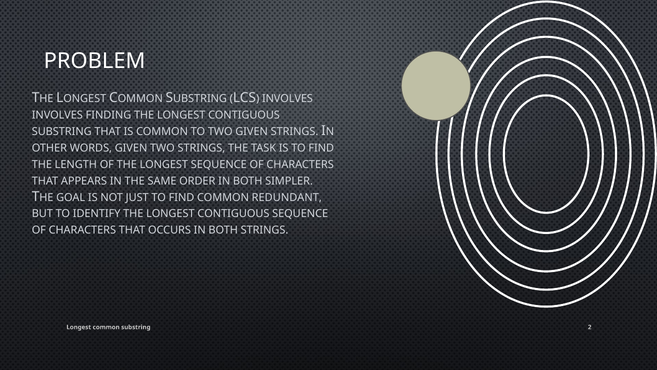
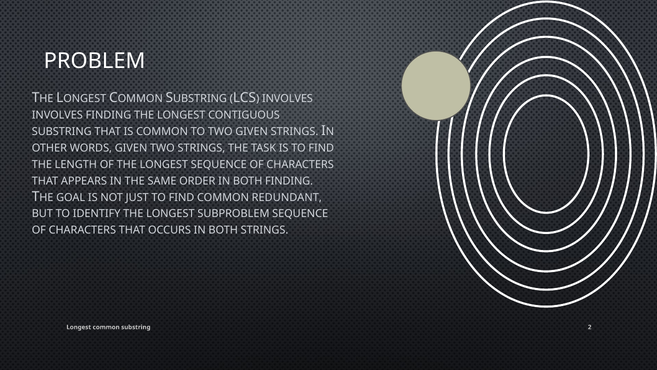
BOTH SIMPLER: SIMPLER -> FINDING
IDENTIFY THE LONGEST CONTIGUOUS: CONTIGUOUS -> SUBPROBLEM
